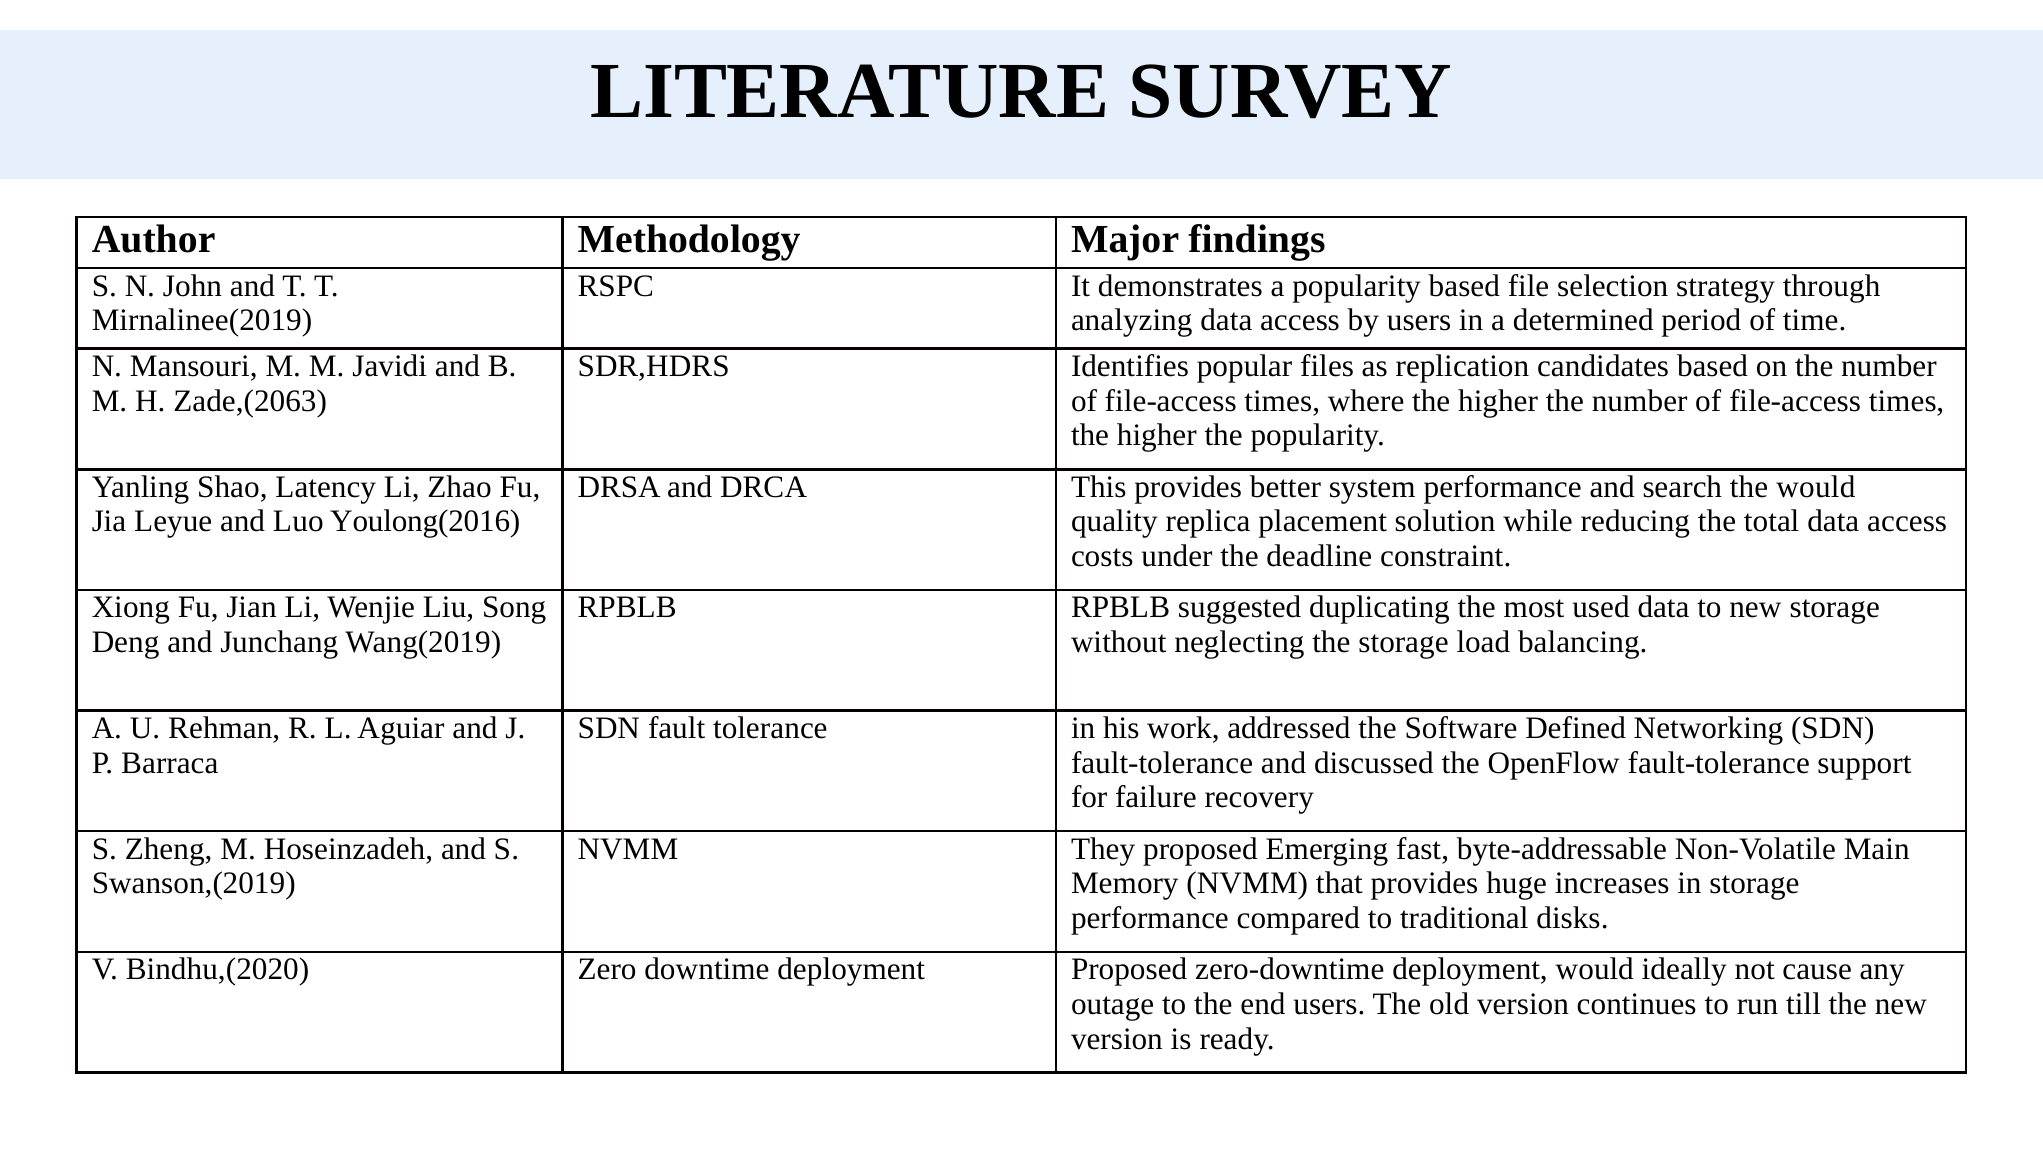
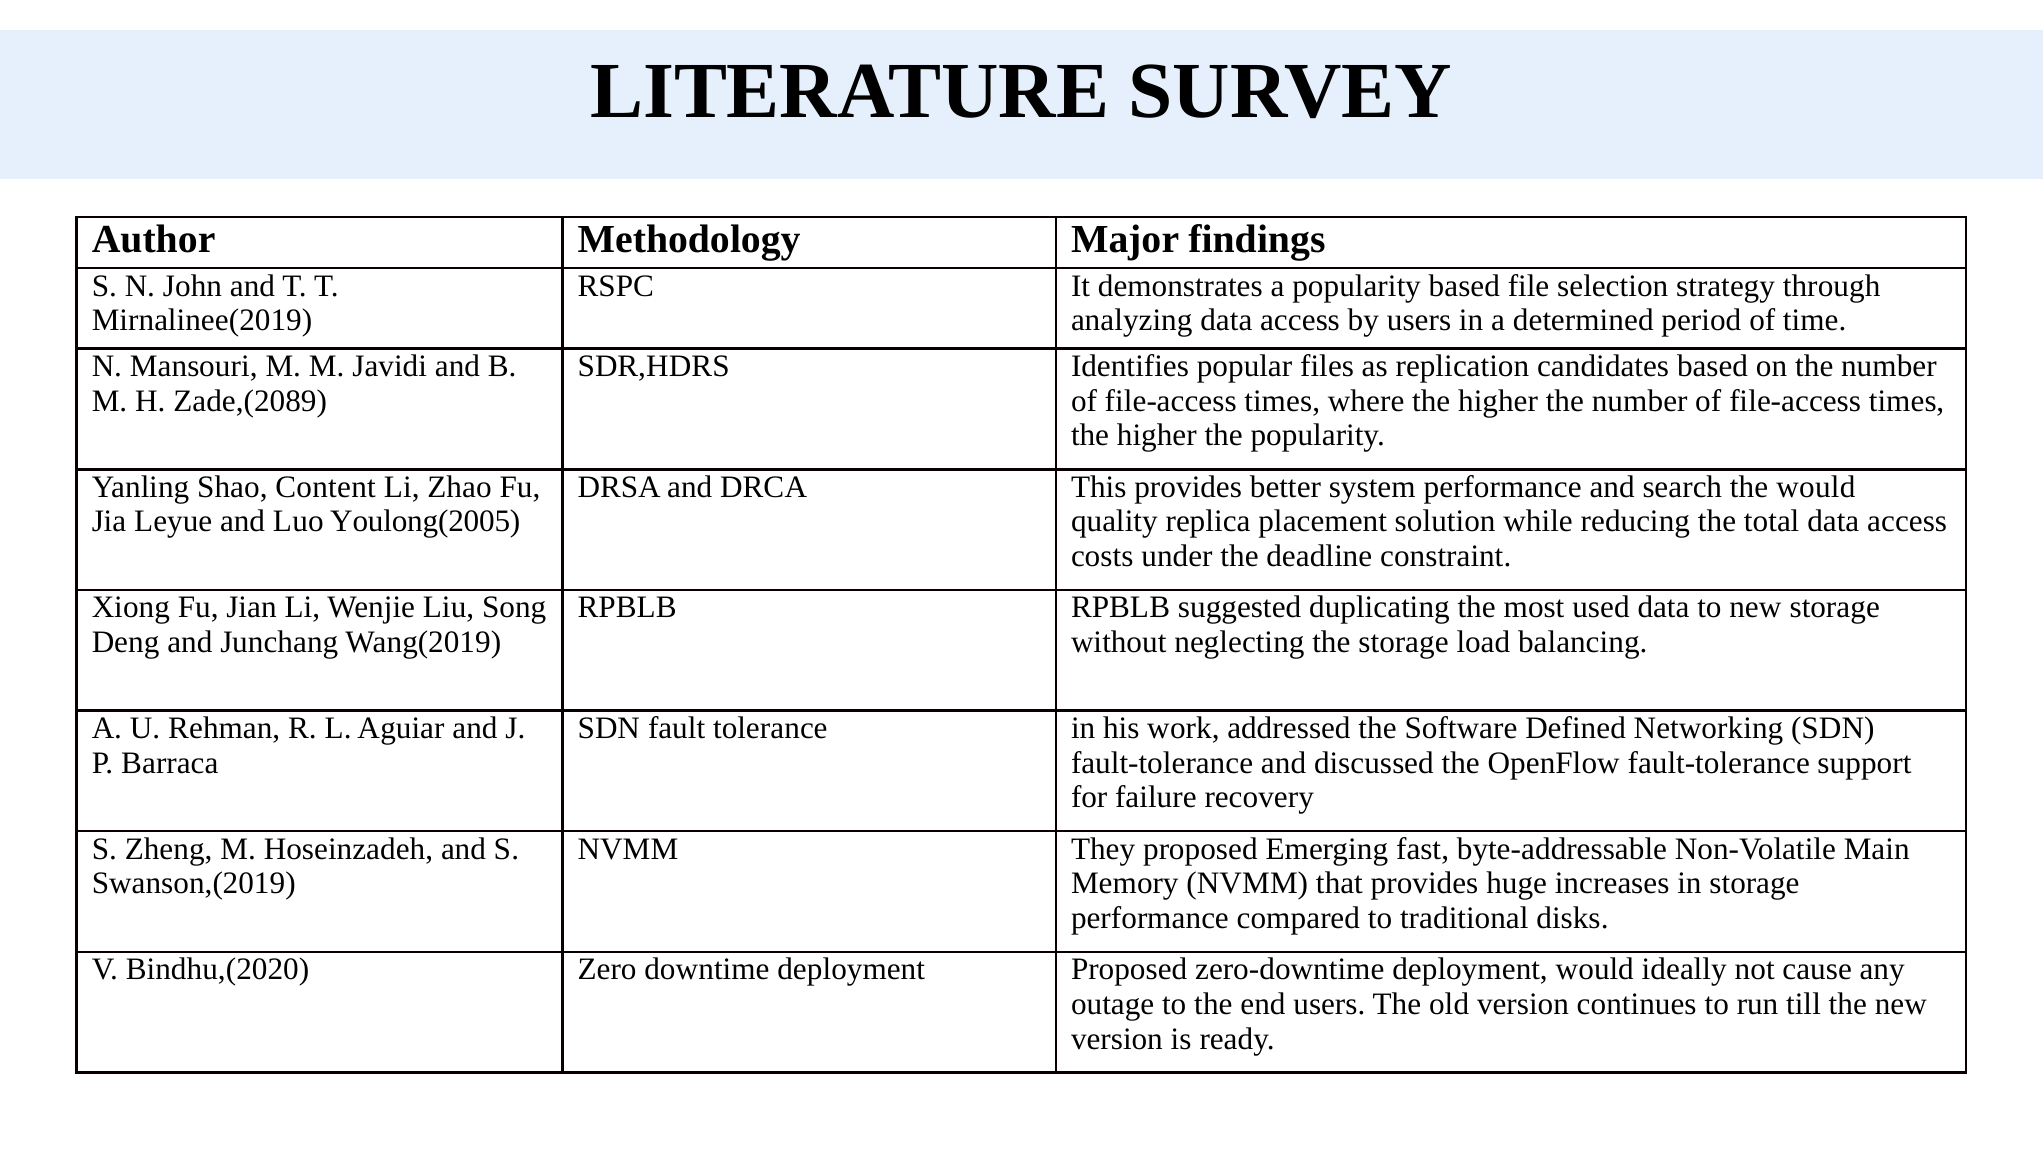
Zade,(2063: Zade,(2063 -> Zade,(2089
Latency: Latency -> Content
Youlong(2016: Youlong(2016 -> Youlong(2005
